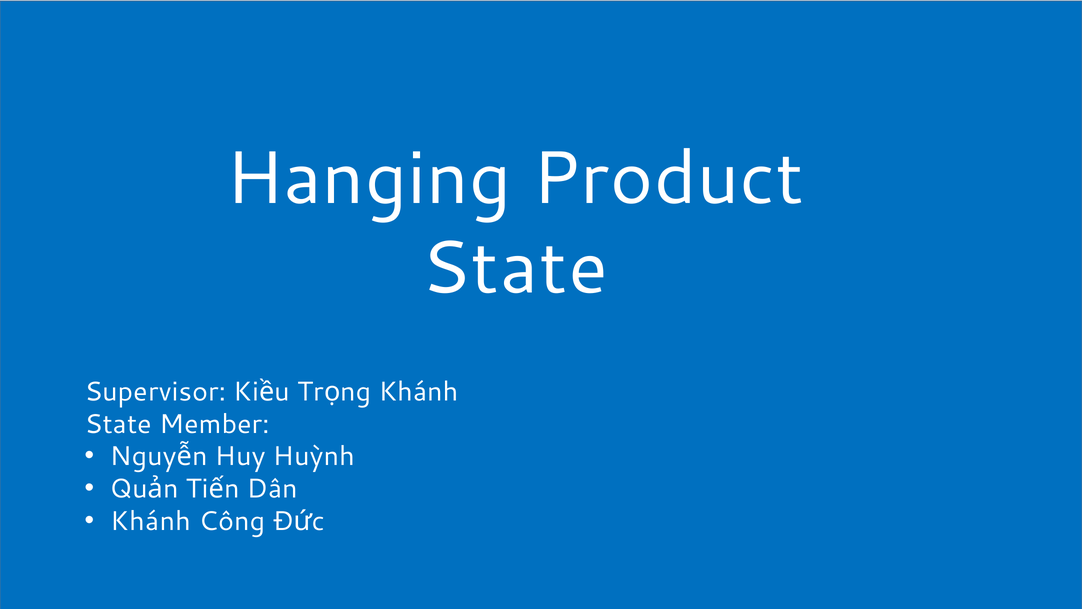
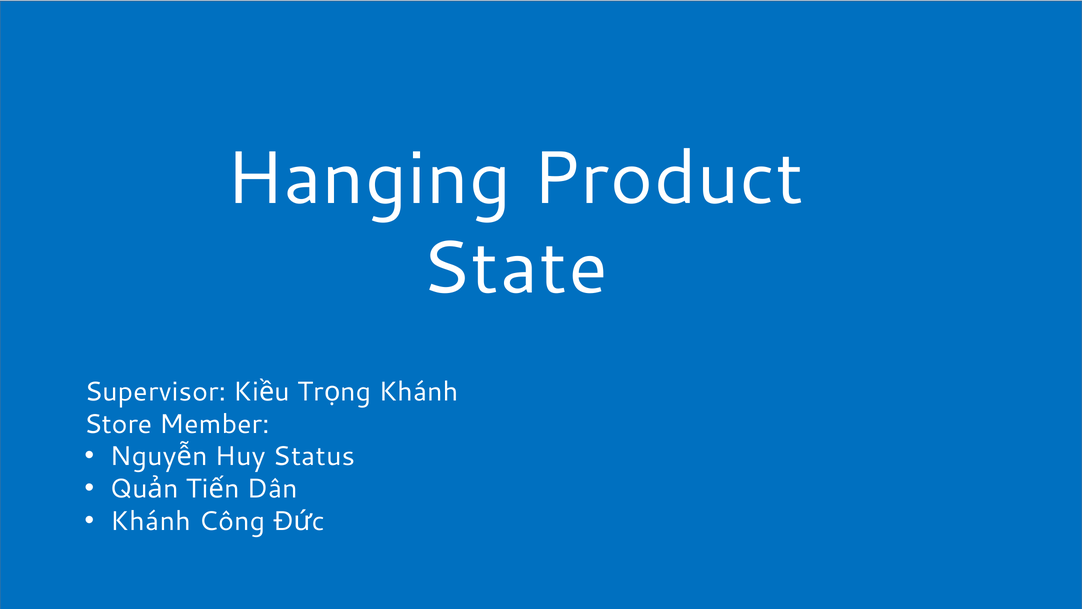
State at (118, 424): State -> Store
Huỳnh: Huỳnh -> Status
